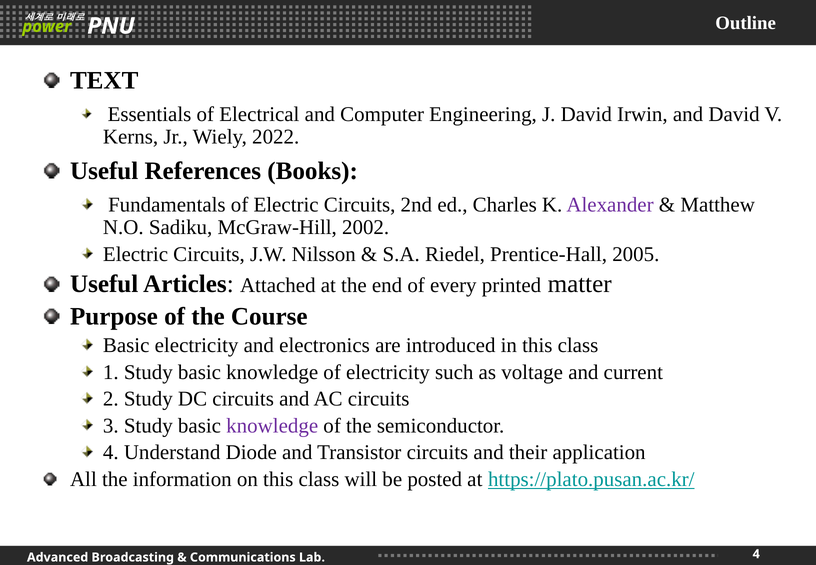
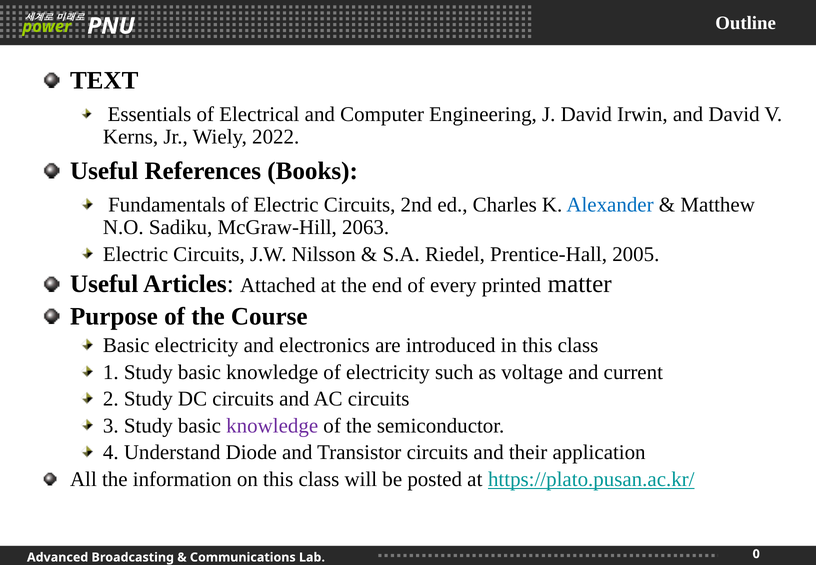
Alexander colour: purple -> blue
2002: 2002 -> 2063
4 at (756, 554): 4 -> 0
